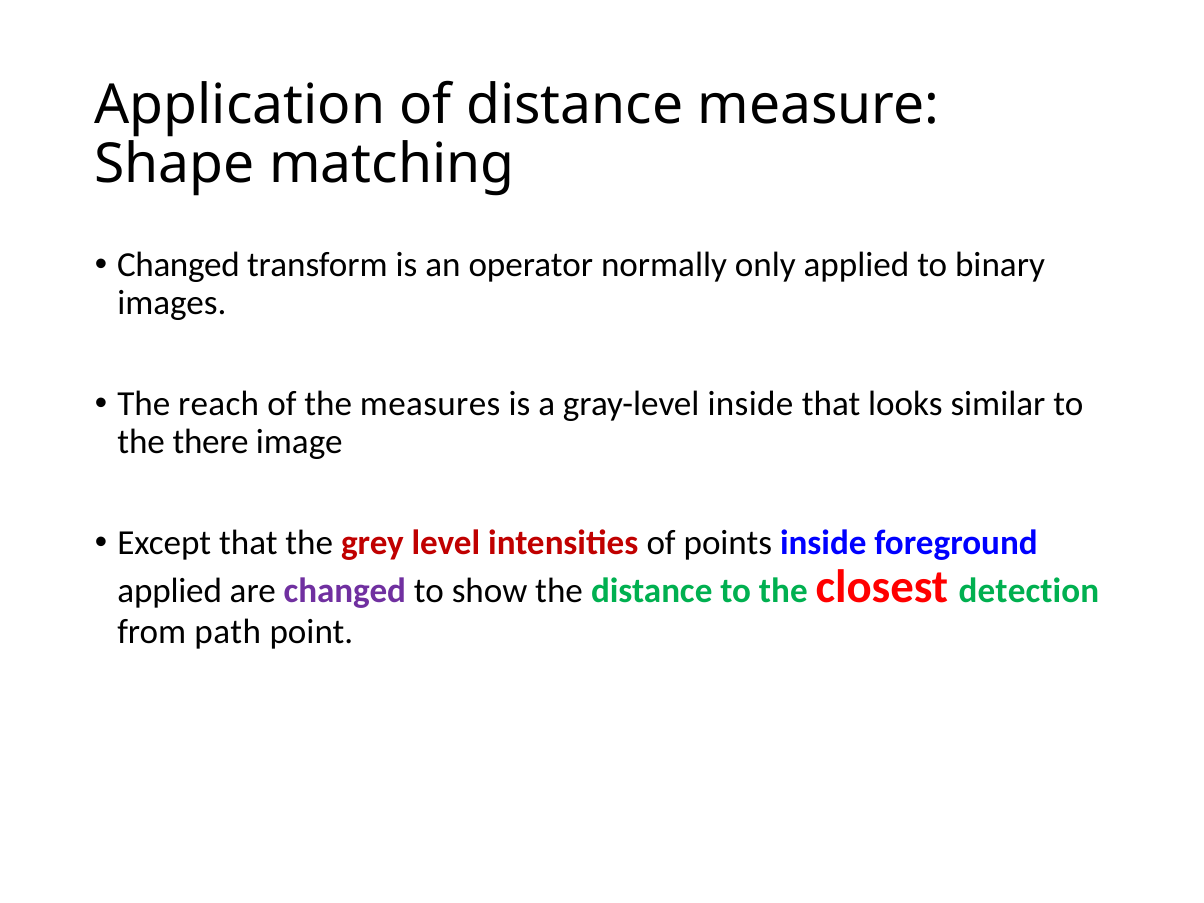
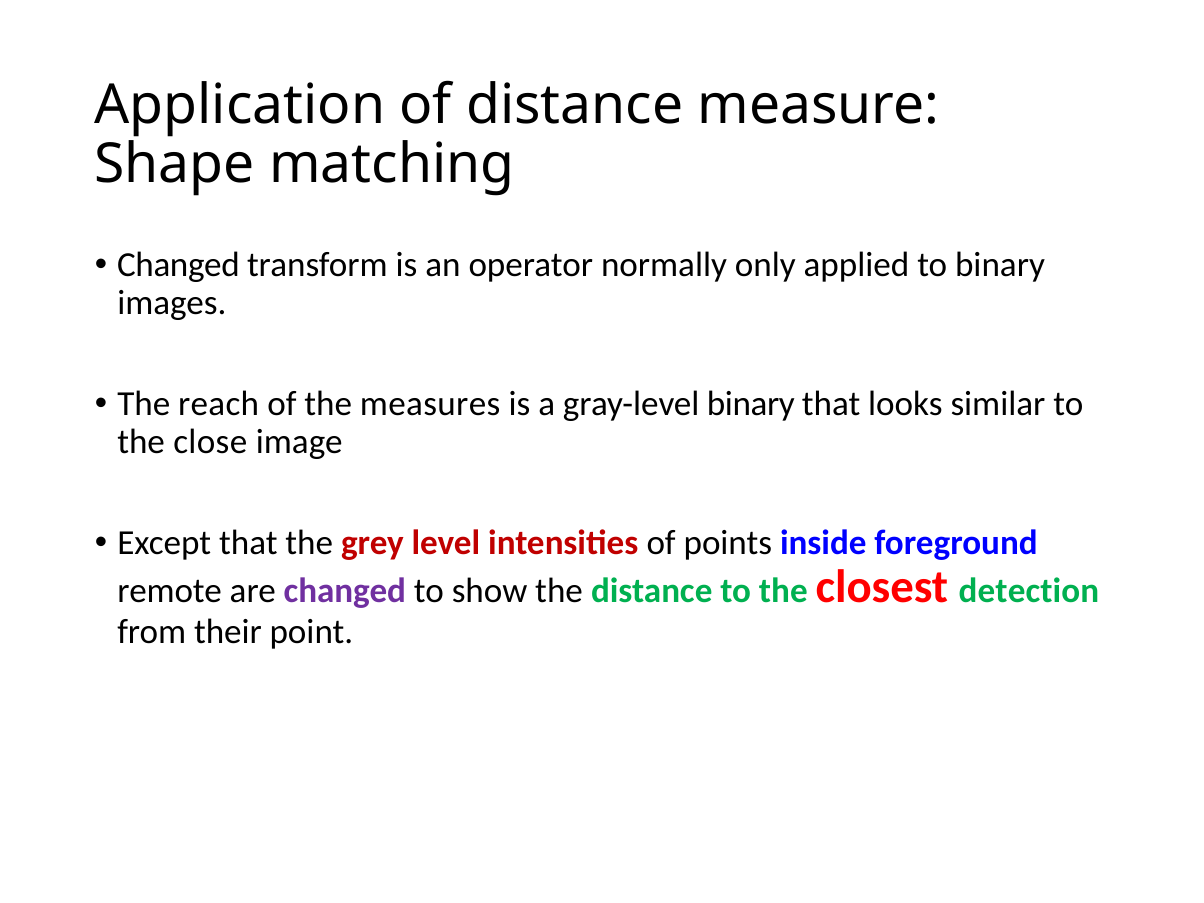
gray-level inside: inside -> binary
there: there -> close
applied at (170, 591): applied -> remote
path: path -> their
